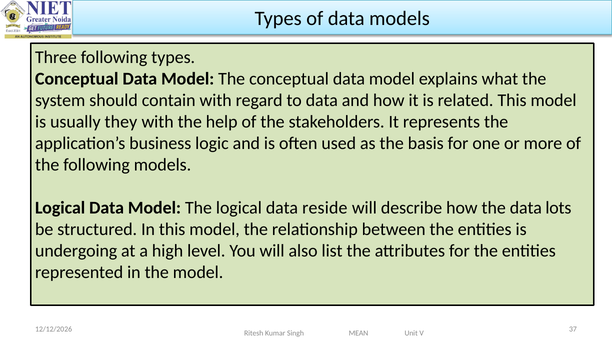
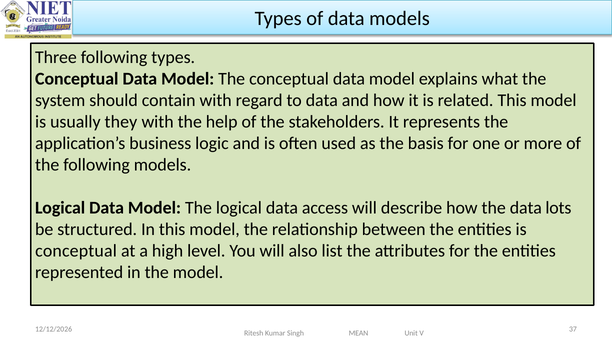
reside: reside -> access
undergoing at (76, 250): undergoing -> conceptual
